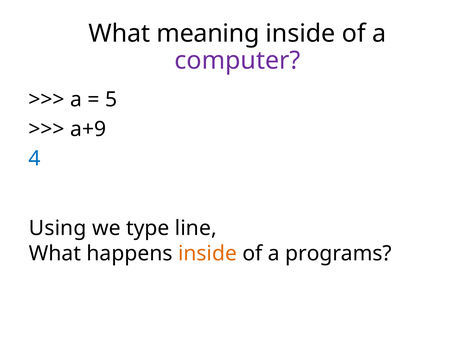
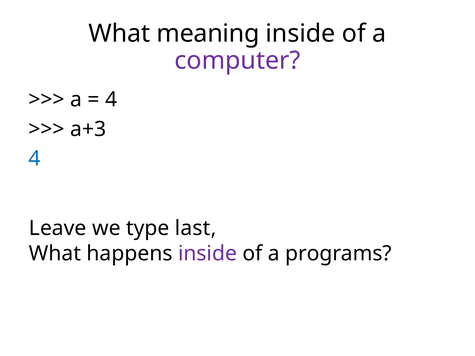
5 at (111, 100): 5 -> 4
a+9: a+9 -> a+3
Using: Using -> Leave
line: line -> last
inside at (207, 254) colour: orange -> purple
